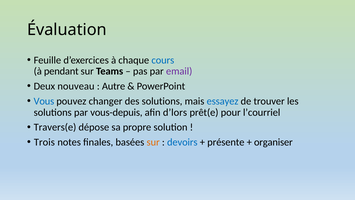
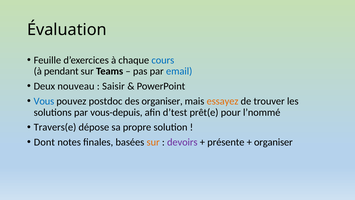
email colour: purple -> blue
Autre: Autre -> Saisir
changer: changer -> postdoc
des solutions: solutions -> organiser
essayez colour: blue -> orange
d’lors: d’lors -> d’test
l’courriel: l’courriel -> l’nommé
Trois: Trois -> Dont
devoirs colour: blue -> purple
